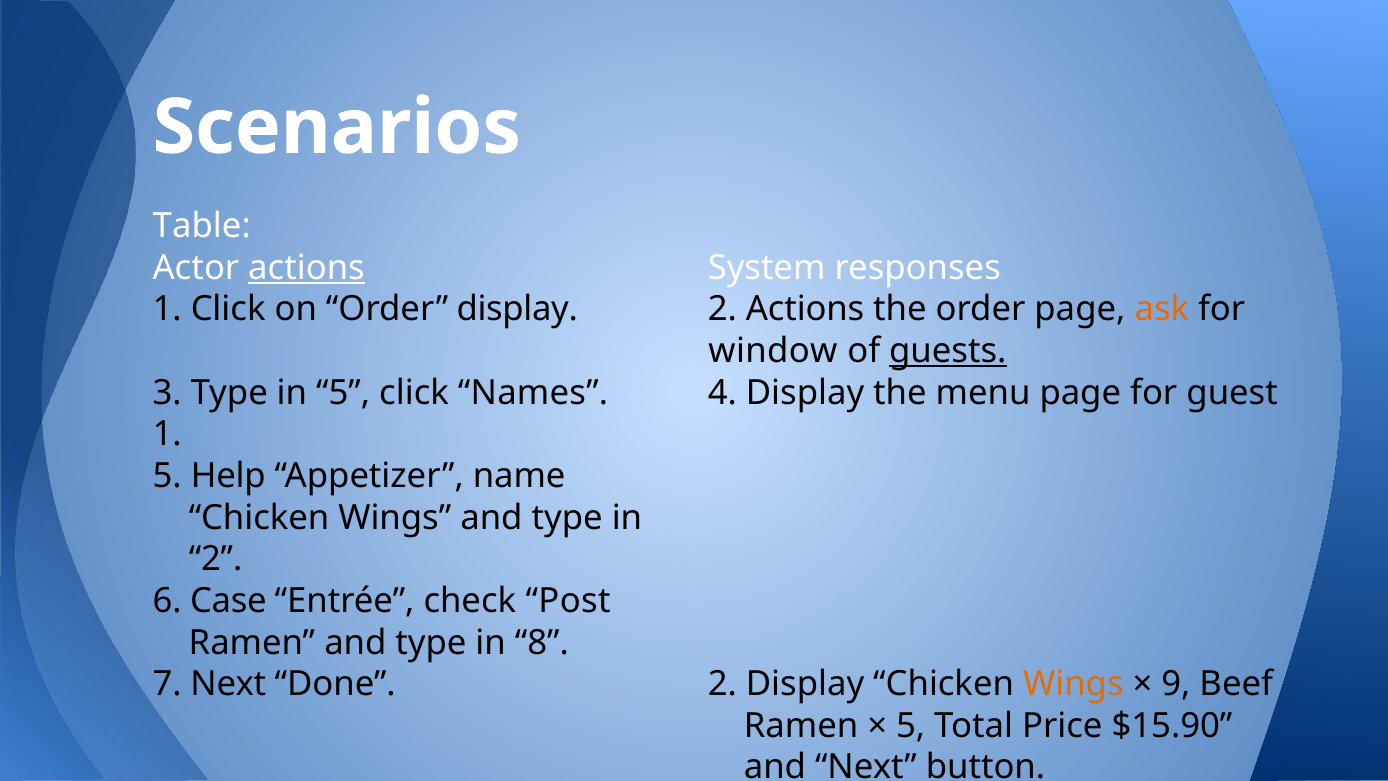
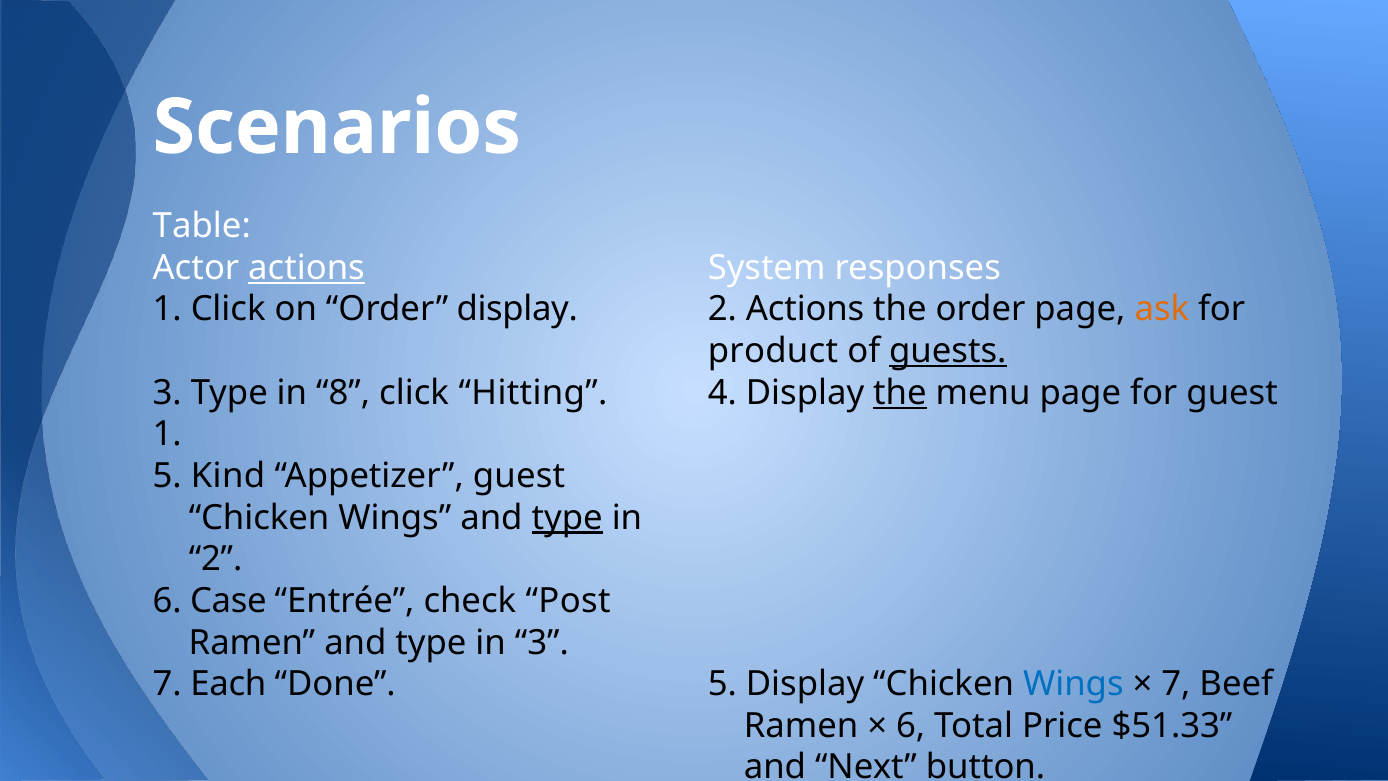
window: window -> product
in 5: 5 -> 8
Names: Names -> Hitting
the at (900, 393) underline: none -> present
Help: Help -> Kind
Appetizer name: name -> guest
type at (567, 517) underline: none -> present
in 8: 8 -> 3
7 Next: Next -> Each
Done 2: 2 -> 5
Wings at (1073, 684) colour: orange -> blue
9 at (1176, 684): 9 -> 7
5 at (911, 726): 5 -> 6
$15.90: $15.90 -> $51.33
